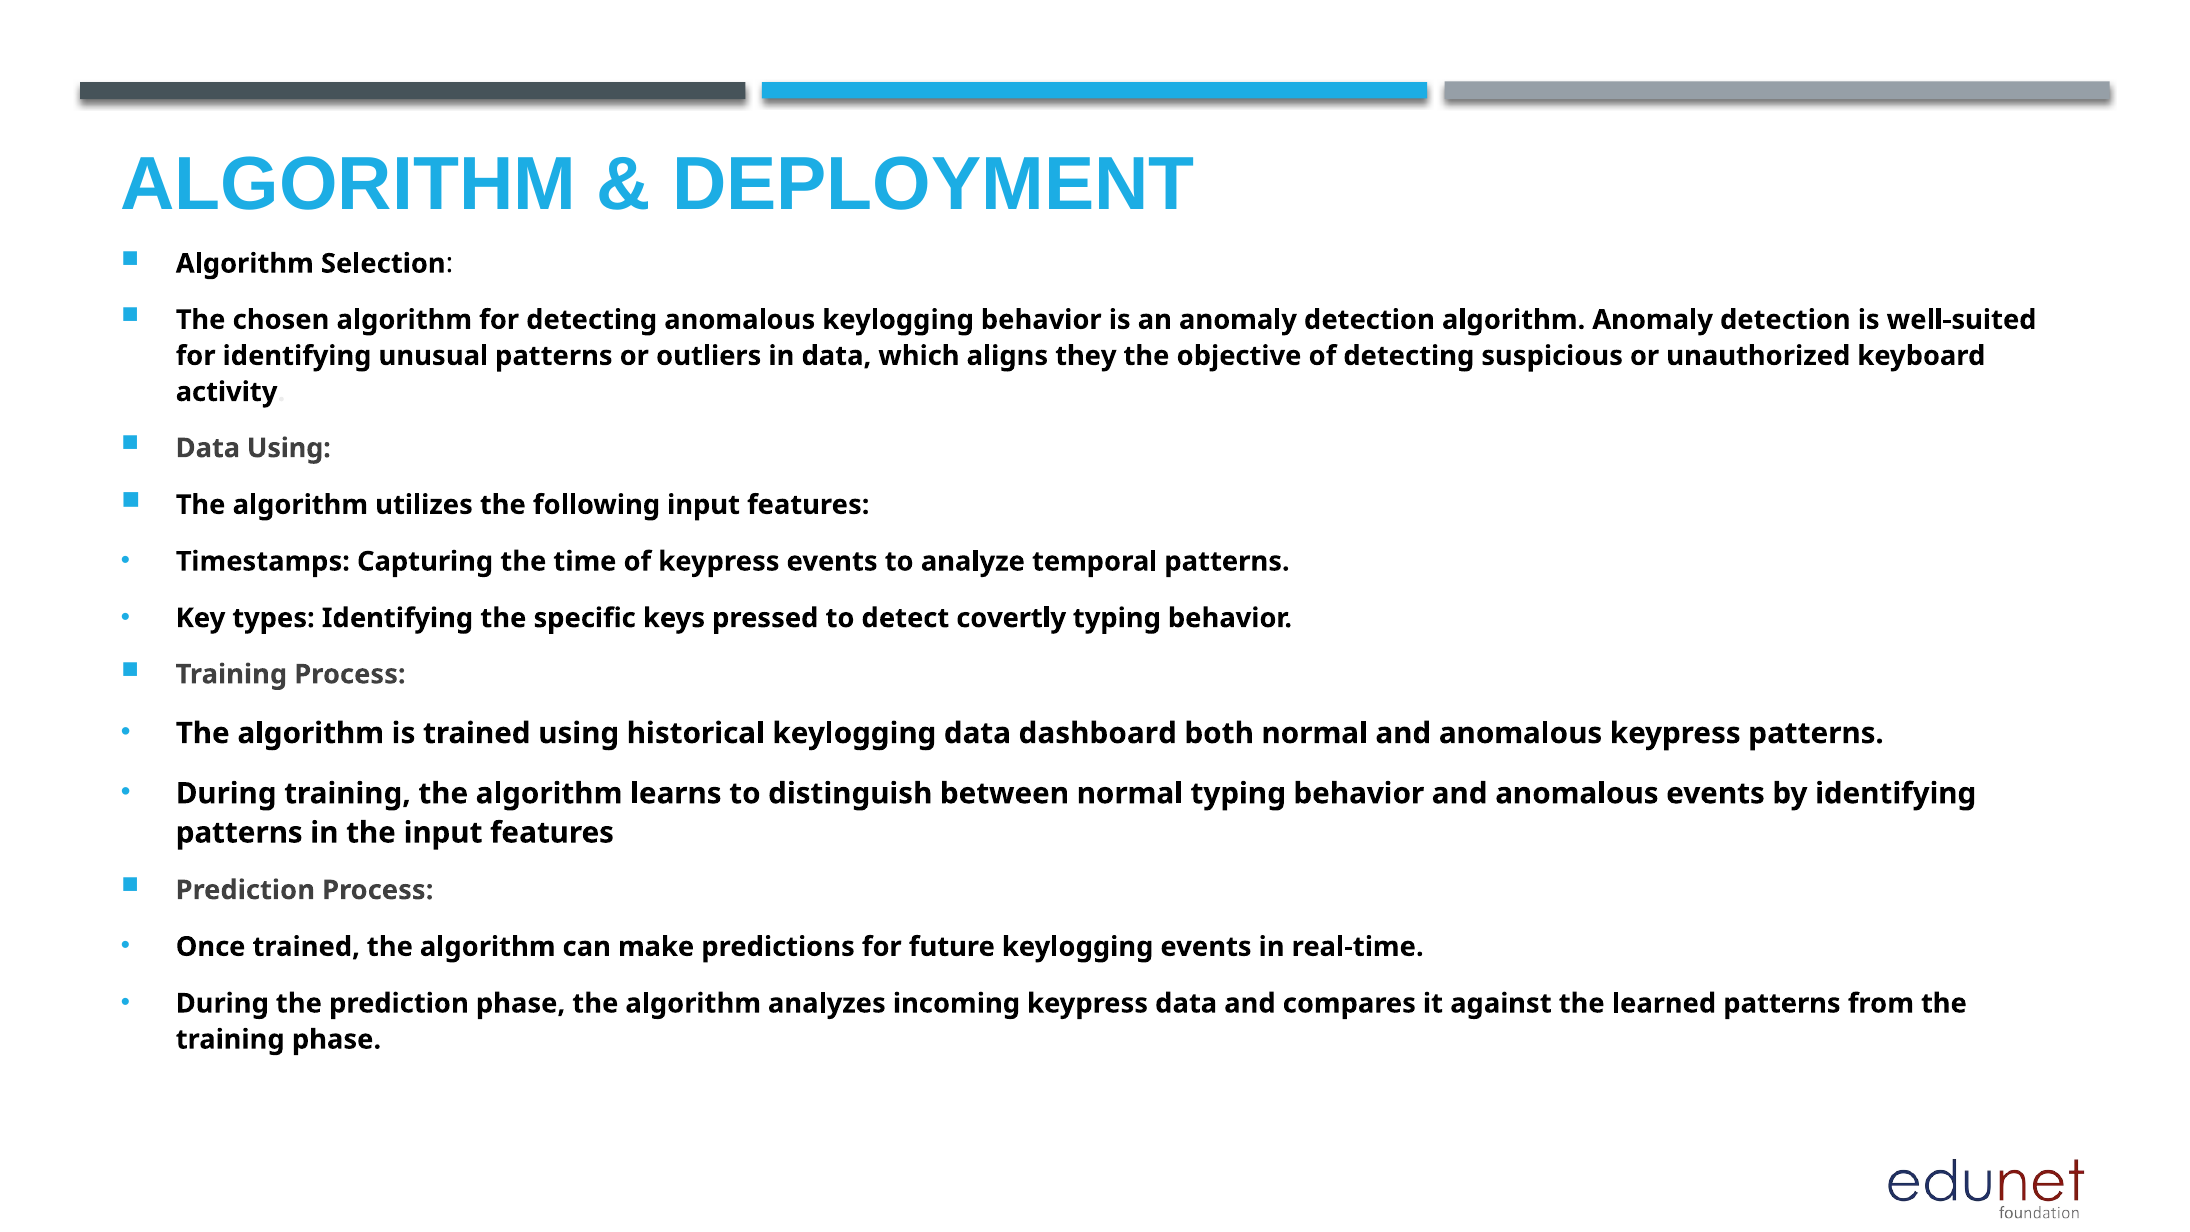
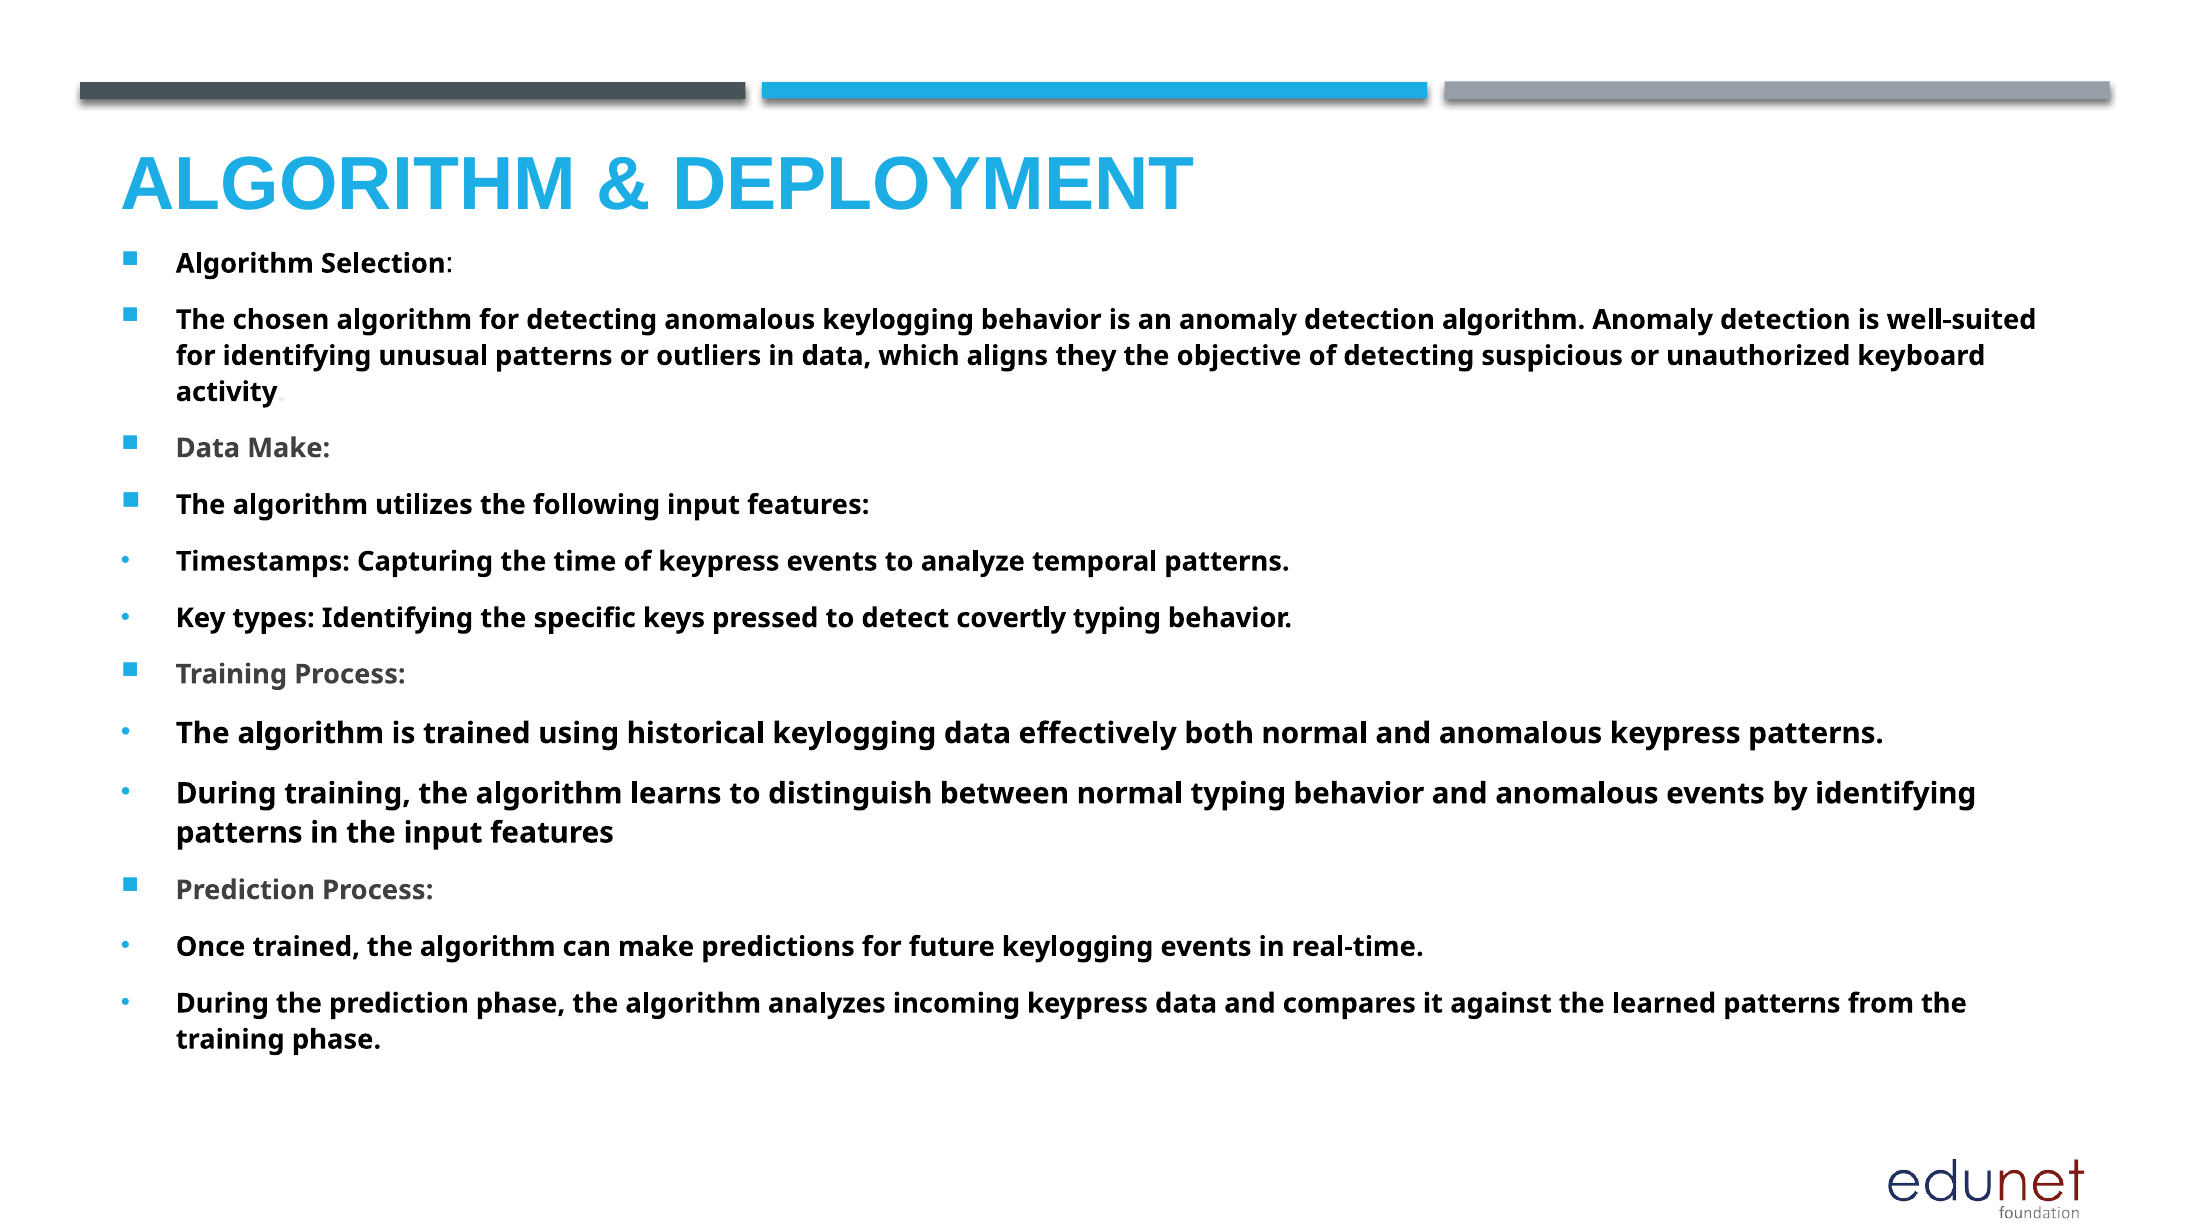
Data Using: Using -> Make
dashboard: dashboard -> effectively
